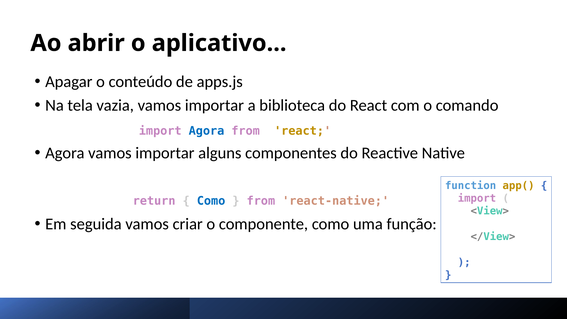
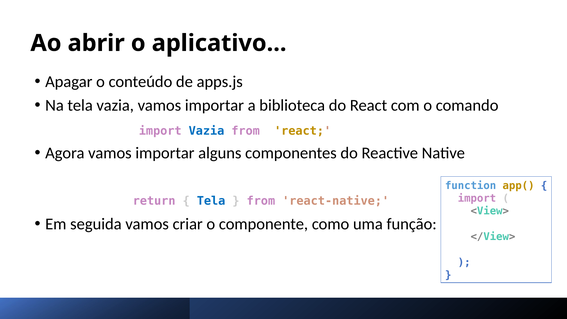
import Agora: Agora -> Vazia
Como at (211, 201): Como -> Tela
